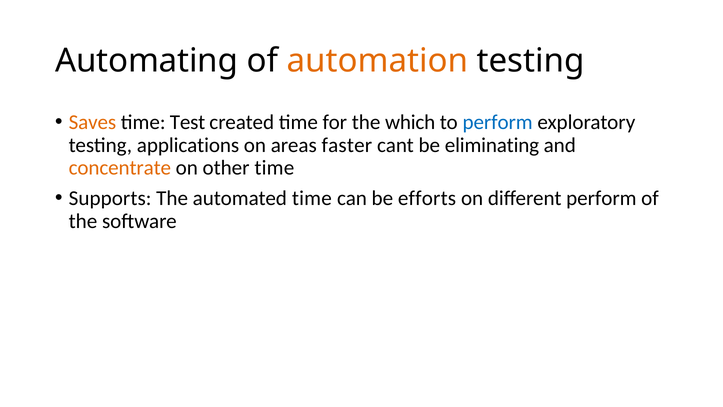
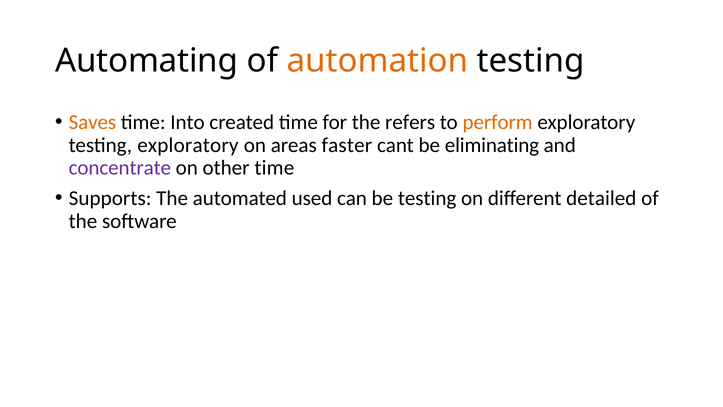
Test: Test -> Into
which: which -> refers
perform at (498, 122) colour: blue -> orange
testing applications: applications -> exploratory
concentrate colour: orange -> purple
automated time: time -> used
be efforts: efforts -> testing
different perform: perform -> detailed
